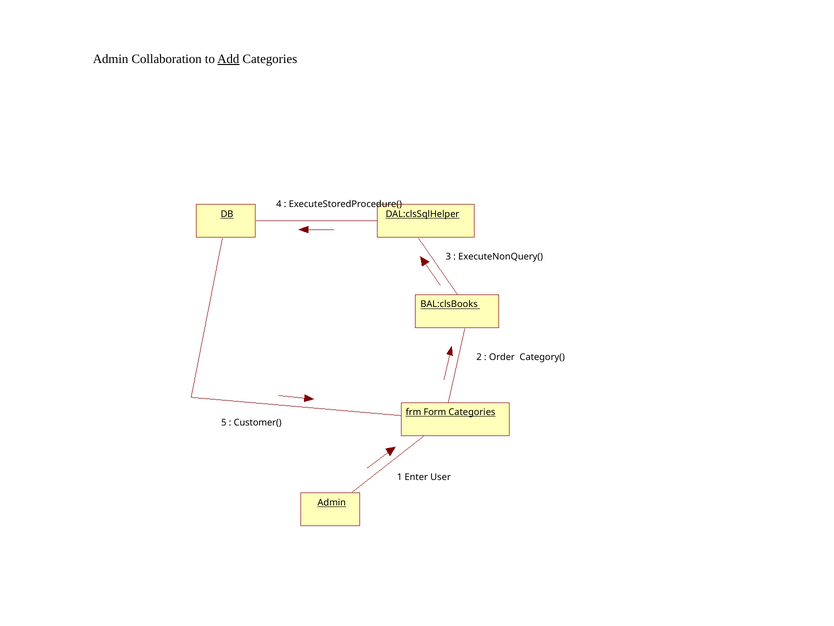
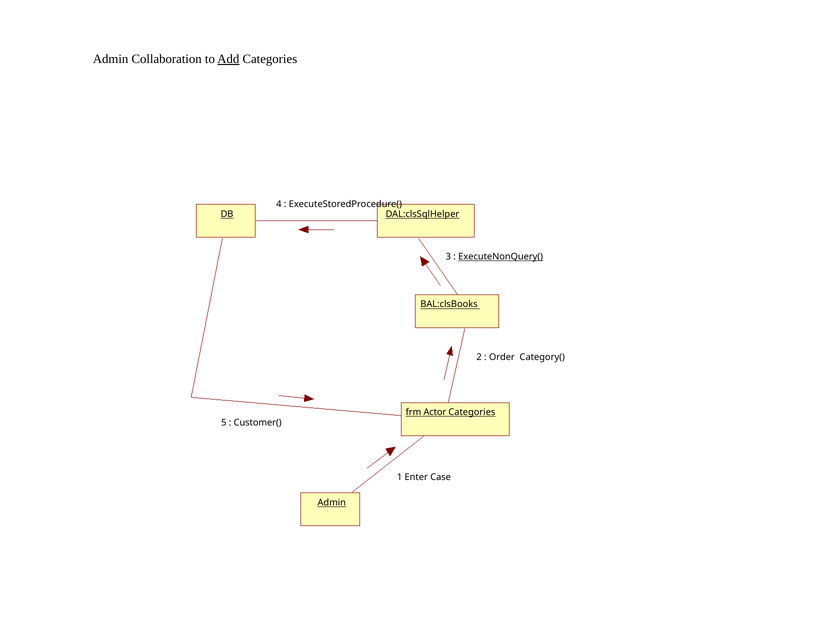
ExecuteNonQuery( underline: none -> present
Form: Form -> Actor
User: User -> Case
